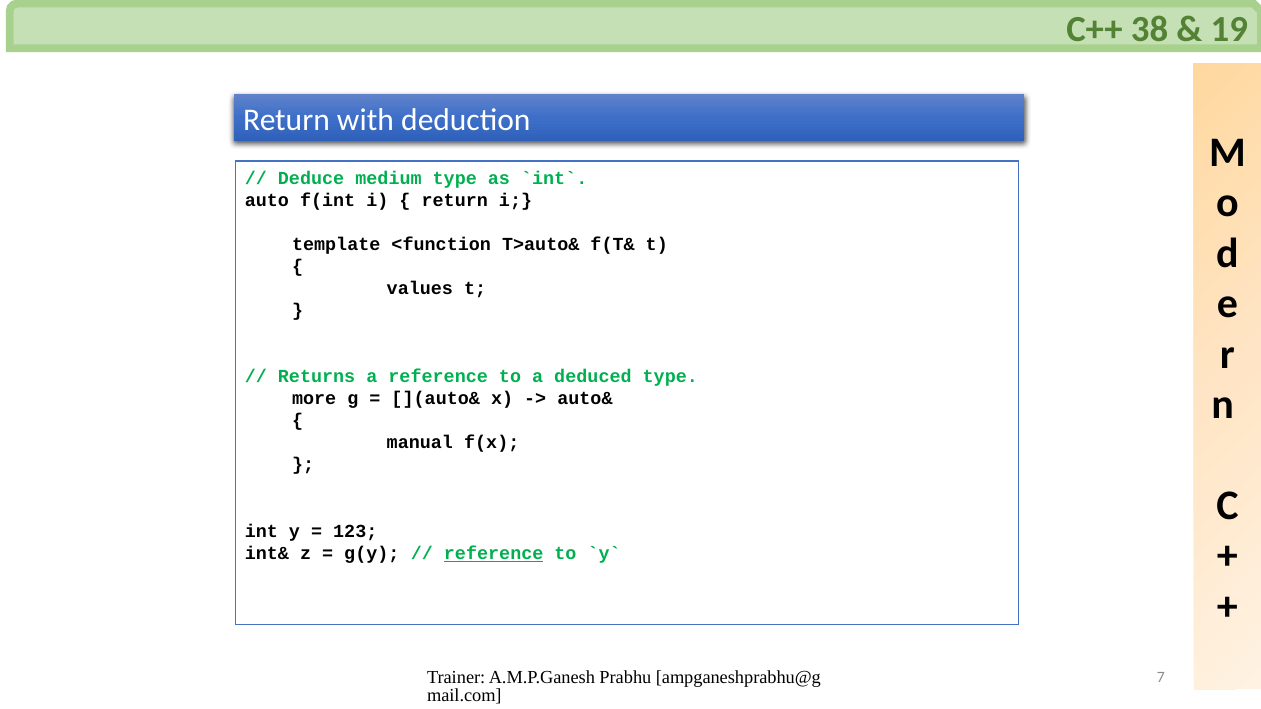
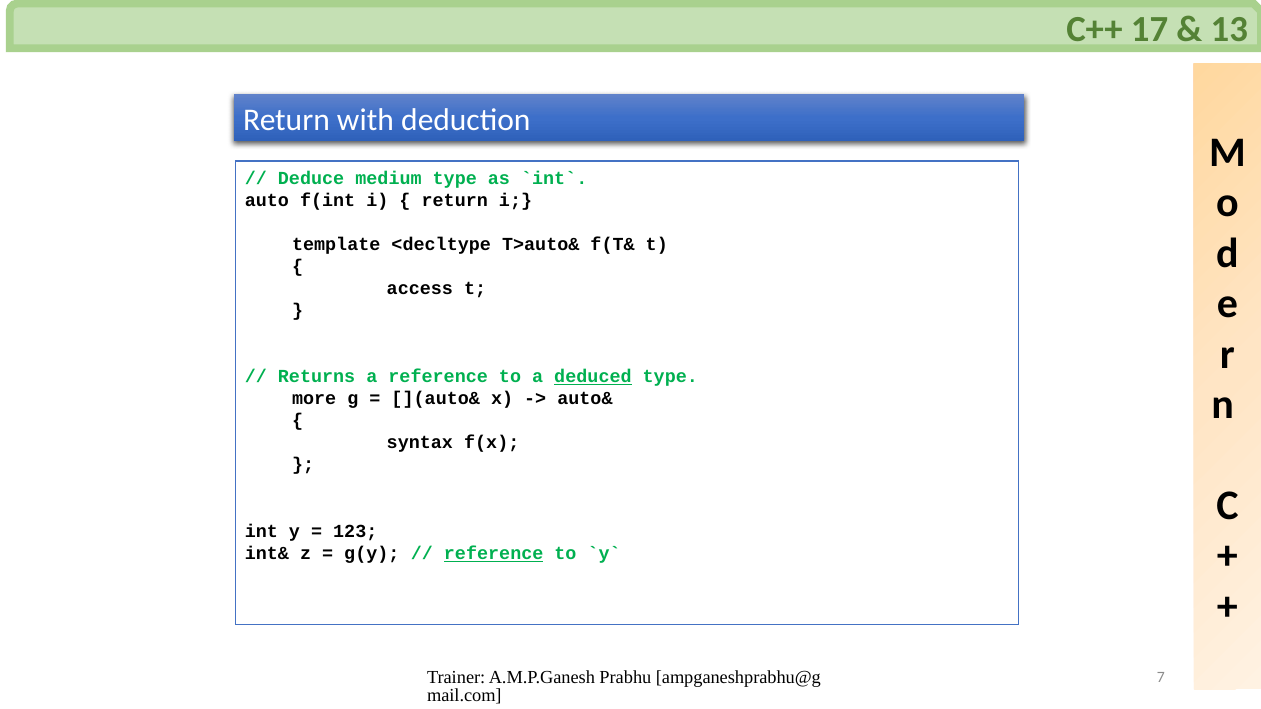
38: 38 -> 17
19: 19 -> 13
<function: <function -> <decltype
values: values -> access
deduced underline: none -> present
manual: manual -> syntax
